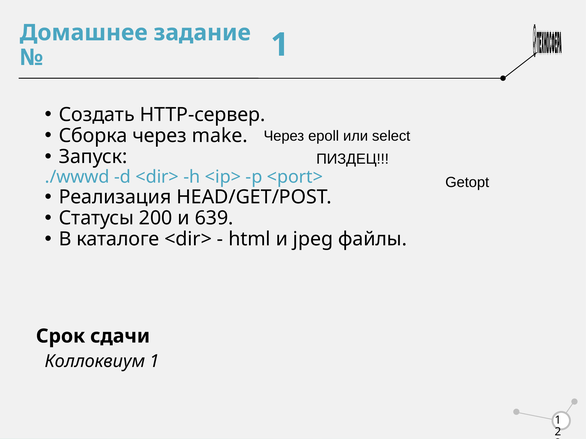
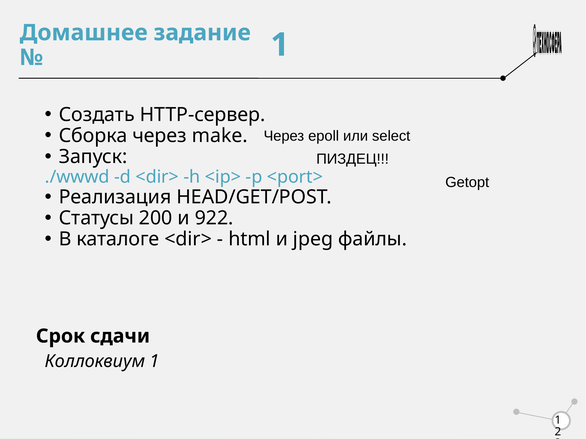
639: 639 -> 922
